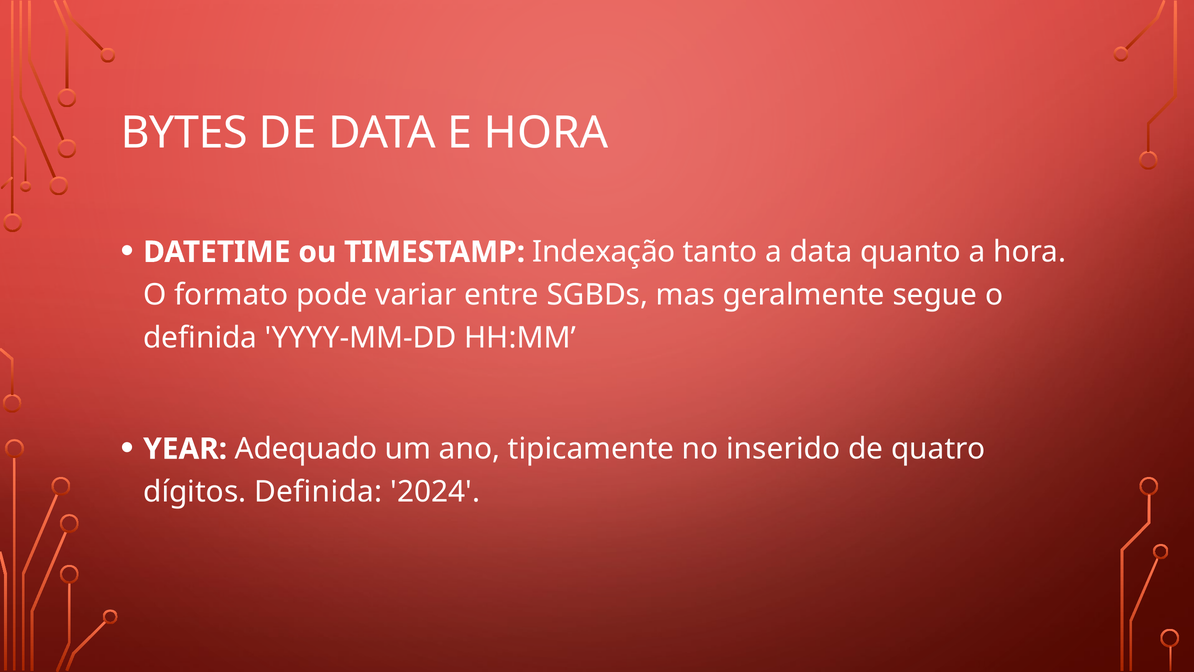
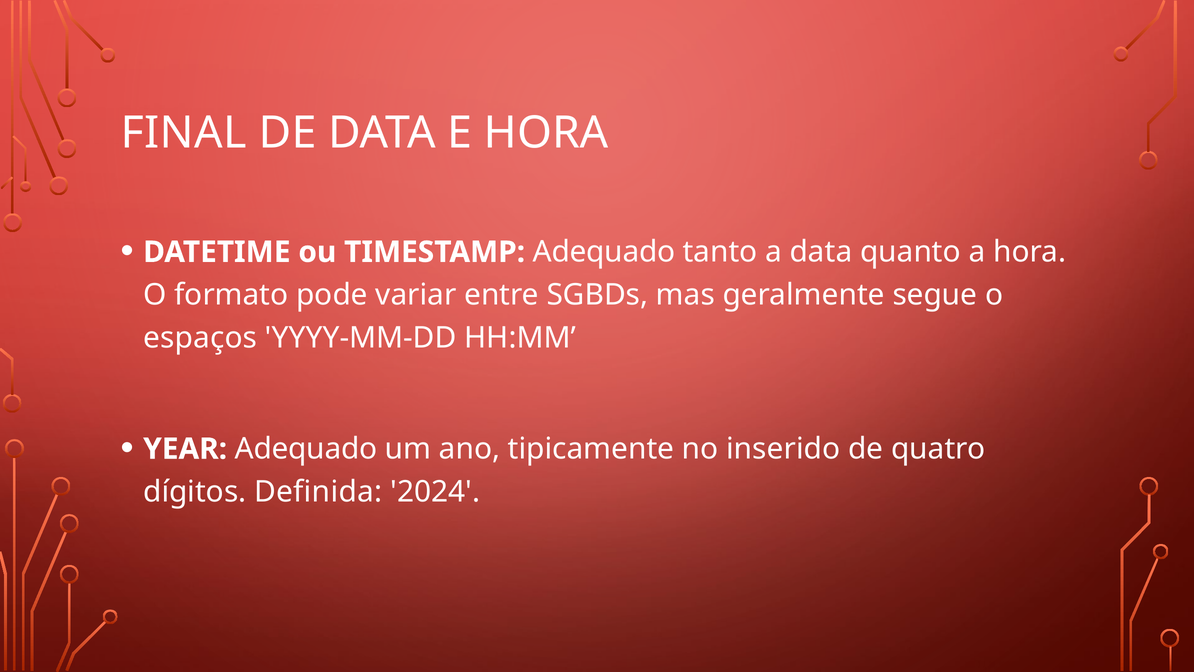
BYTES: BYTES -> FINAL
TIMESTAMP Indexação: Indexação -> Adequado
definida at (200, 338): definida -> espaços
